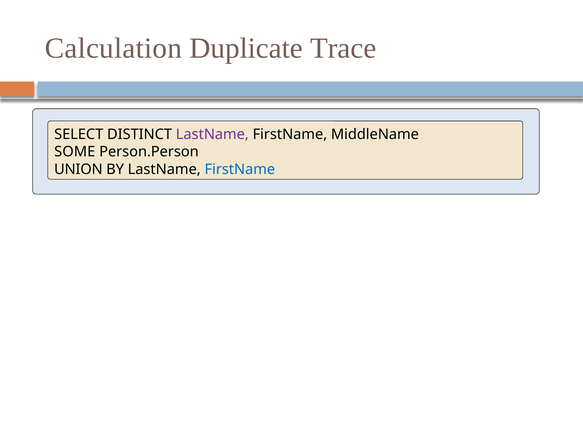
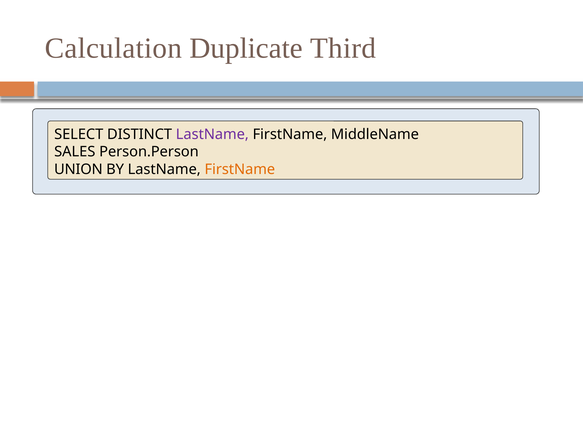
Trace: Trace -> Third
SOME: SOME -> SALES
FirstName at (240, 169) colour: blue -> orange
